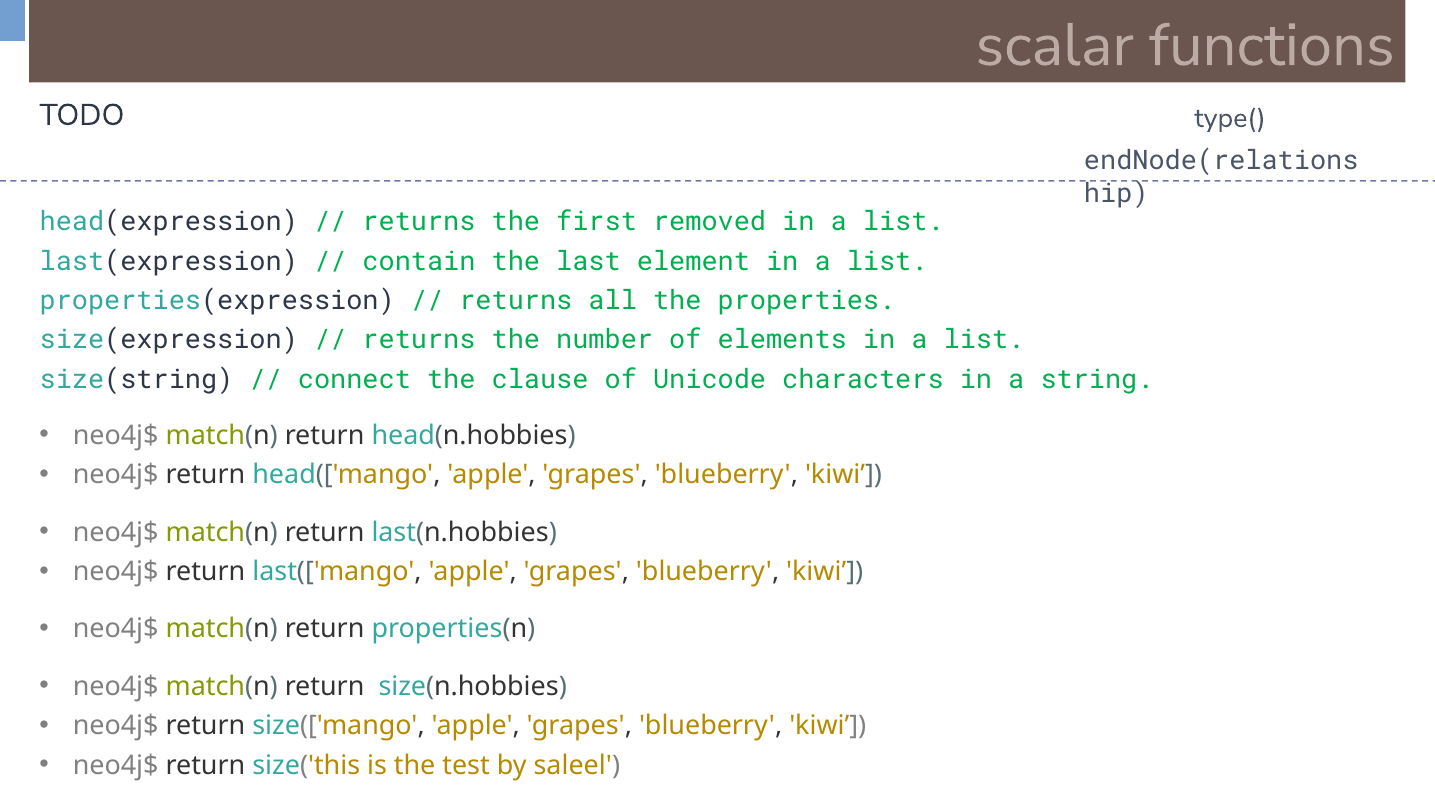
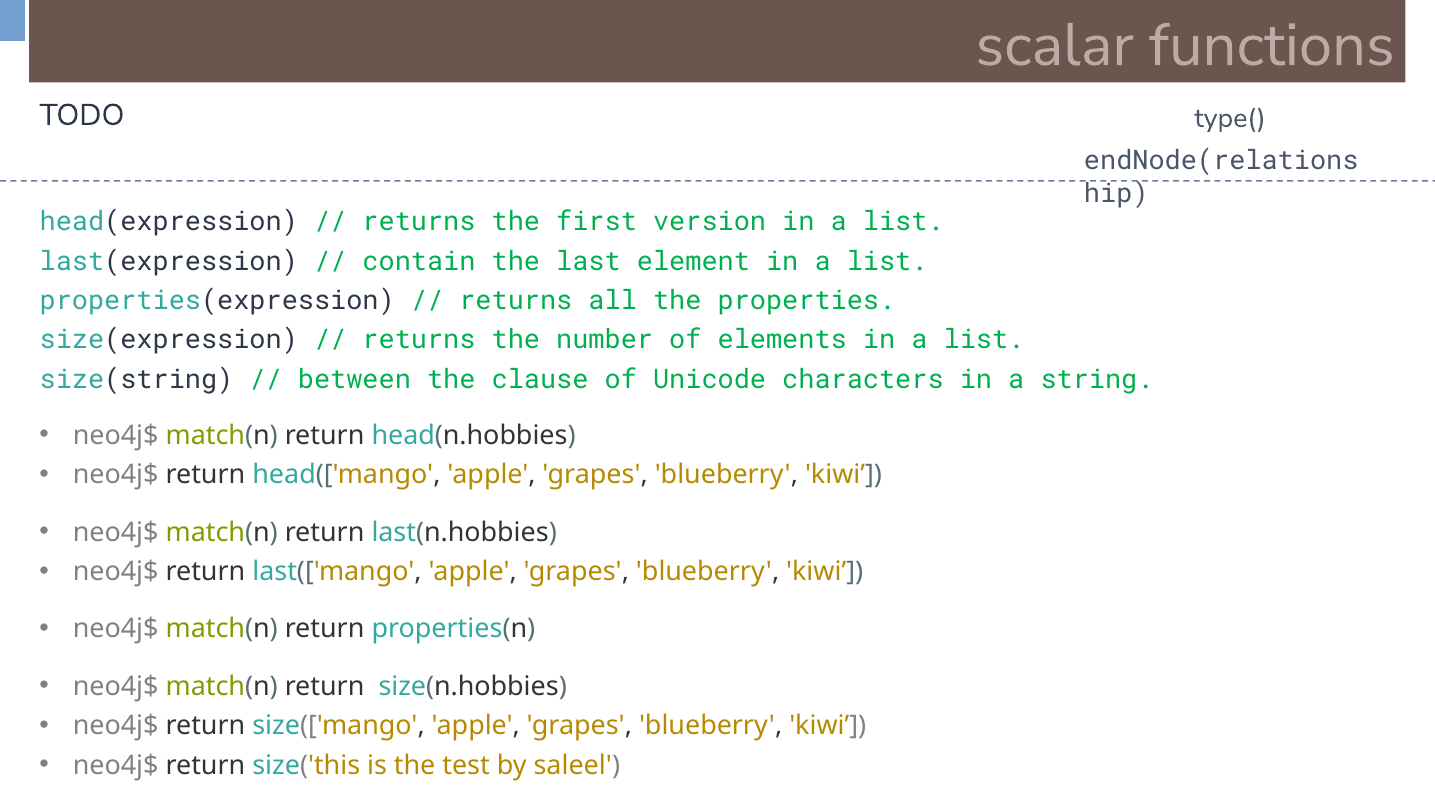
removed: removed -> version
connect: connect -> between
